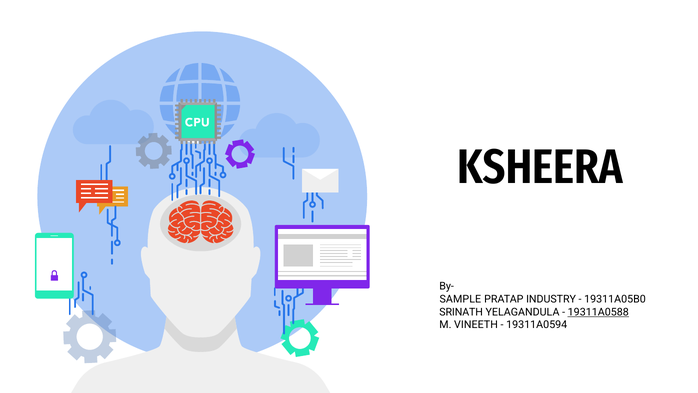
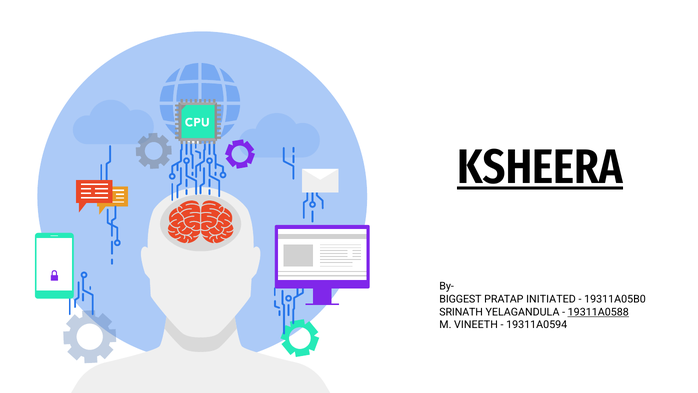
KSHEERA underline: none -> present
SAMPLE: SAMPLE -> BIGGEST
INDUSTRY: INDUSTRY -> INITIATED
